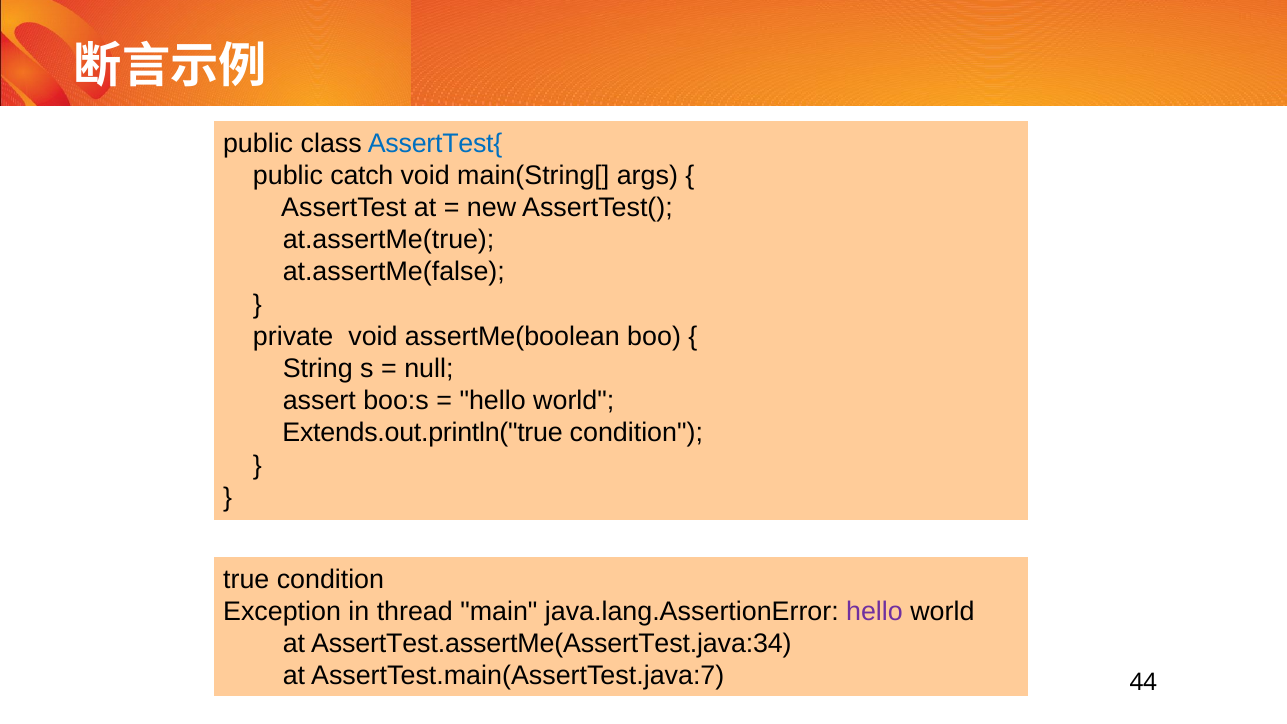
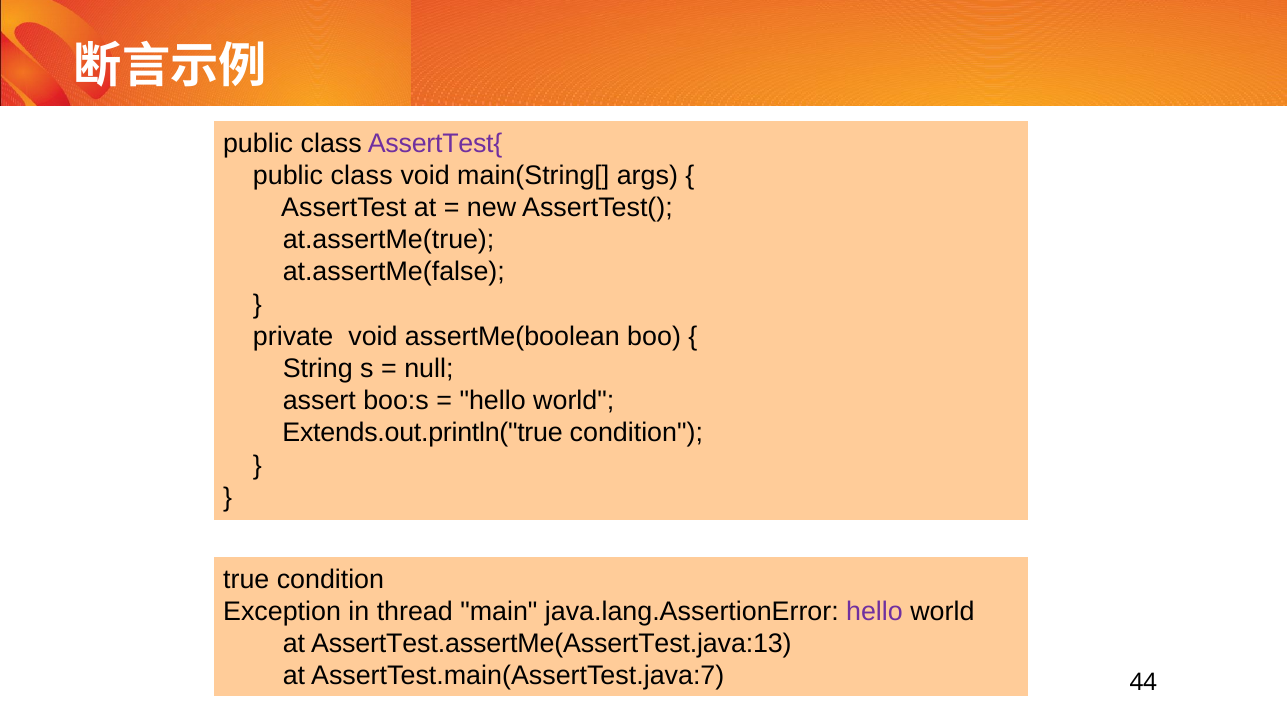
AssertTest{ colour: blue -> purple
catch at (362, 176): catch -> class
AssertTest.assertMe(AssertTest.java:34: AssertTest.assertMe(AssertTest.java:34 -> AssertTest.assertMe(AssertTest.java:13
